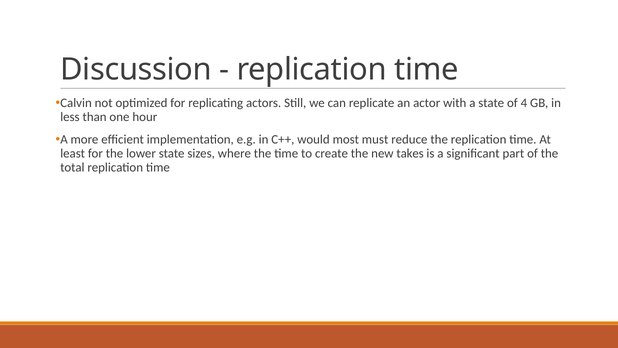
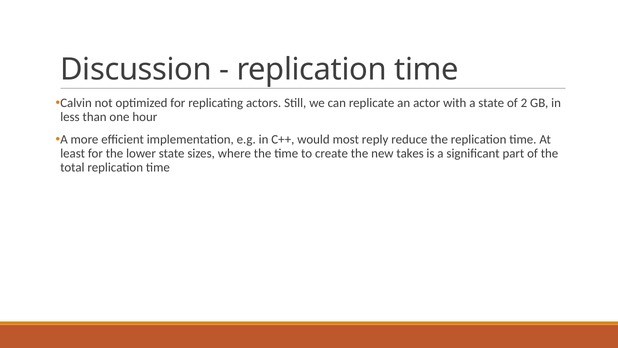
4: 4 -> 2
must: must -> reply
